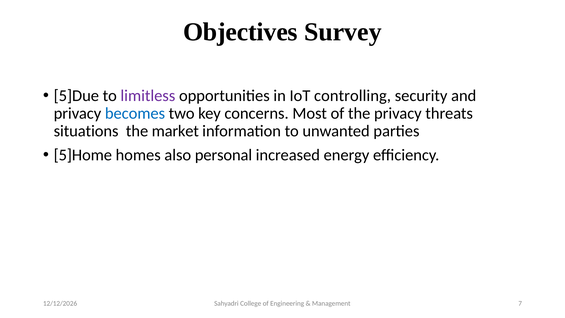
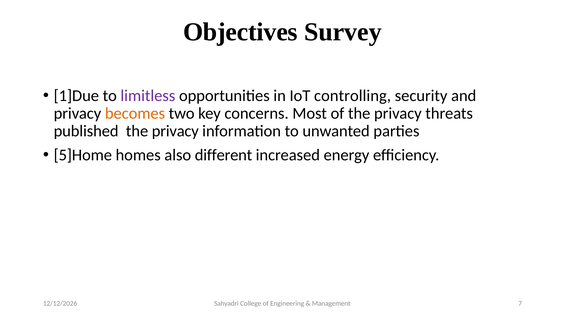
5]Due: 5]Due -> 1]Due
becomes colour: blue -> orange
situations: situations -> published
market at (175, 131): market -> privacy
personal: personal -> different
